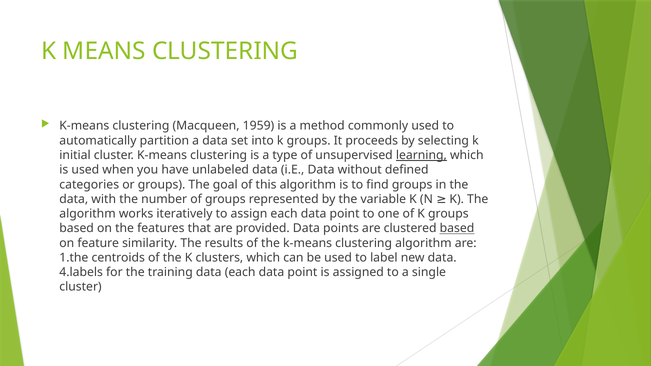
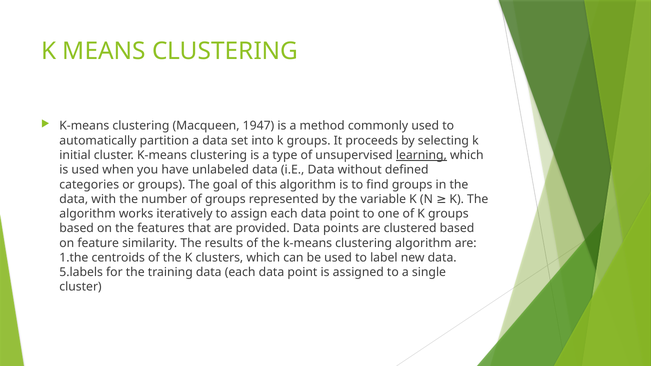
1959: 1959 -> 1947
based at (457, 229) underline: present -> none
4.labels: 4.labels -> 5.labels
